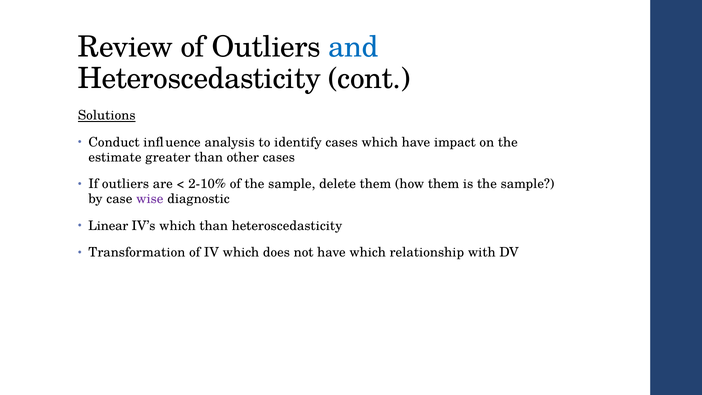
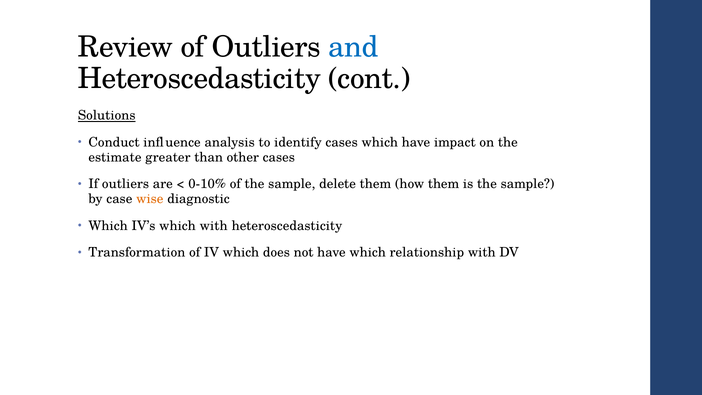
2-10%: 2-10% -> 0-10%
wise colour: purple -> orange
Linear at (108, 226): Linear -> Which
which than: than -> with
